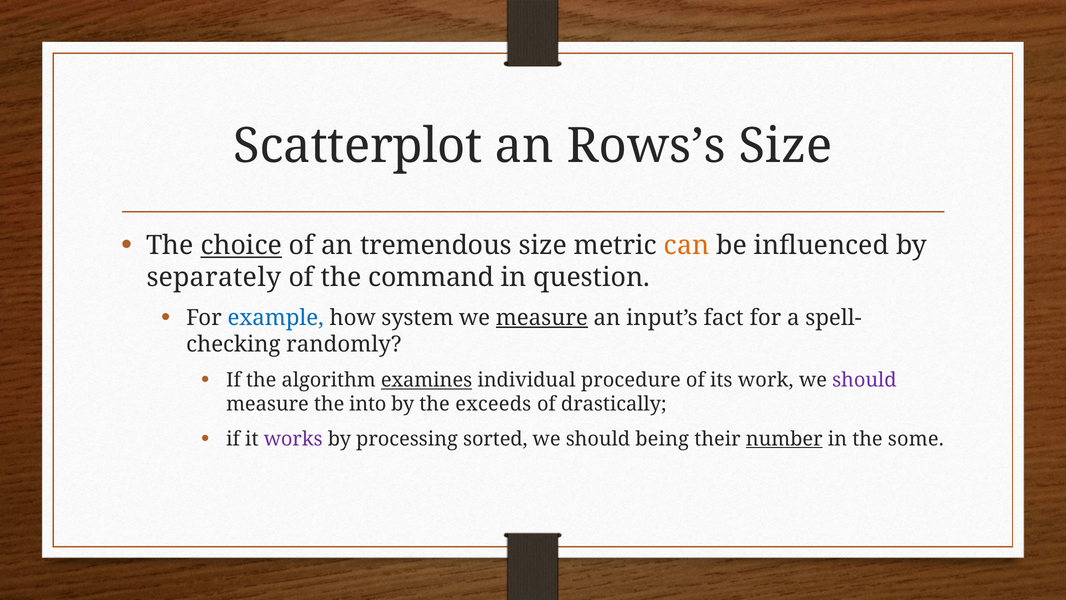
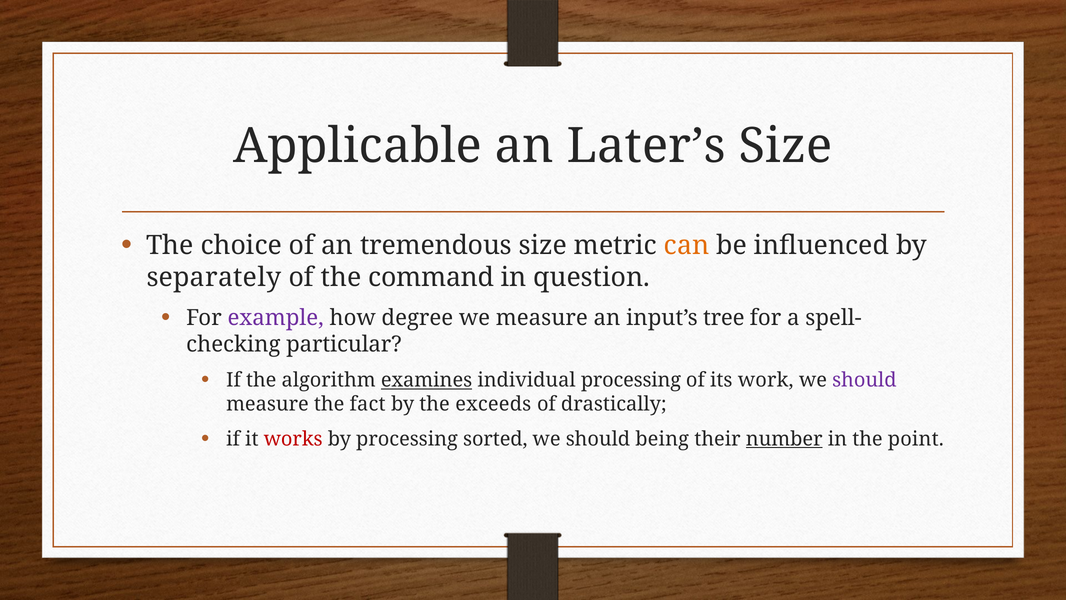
Scatterplot: Scatterplot -> Applicable
Rows’s: Rows’s -> Later’s
choice underline: present -> none
example colour: blue -> purple
system: system -> degree
measure at (542, 318) underline: present -> none
fact: fact -> tree
randomly: randomly -> particular
individual procedure: procedure -> processing
into: into -> fact
works colour: purple -> red
some: some -> point
